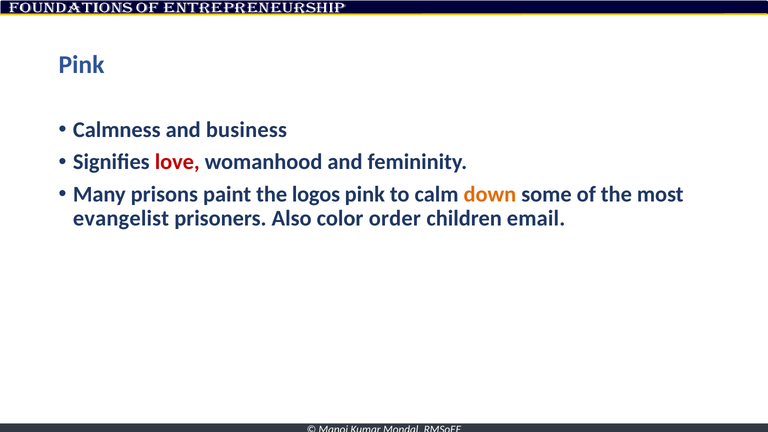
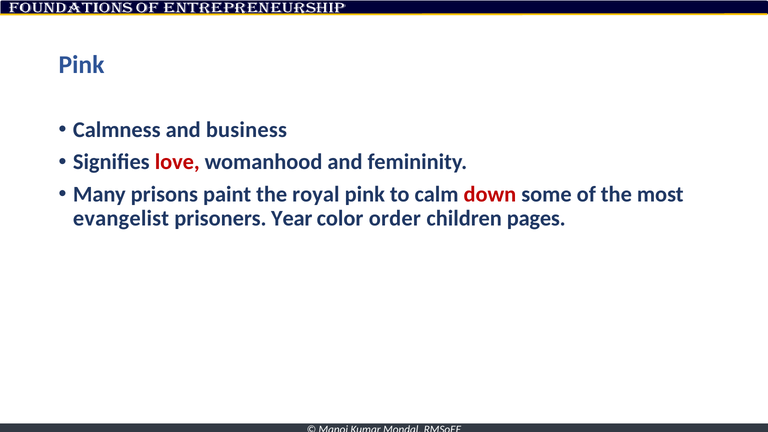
logos: logos -> royal
down colour: orange -> red
Also: Also -> Year
email: email -> pages
